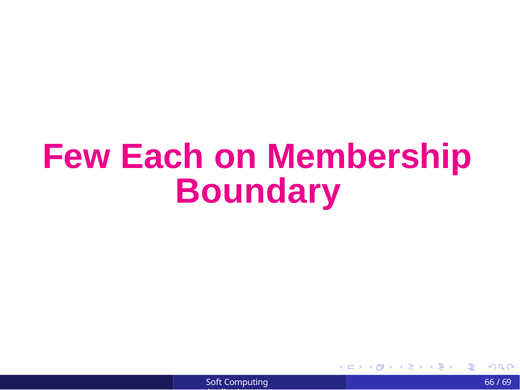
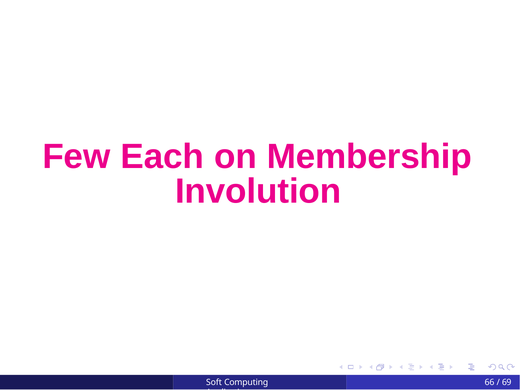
Boundary: Boundary -> Involution
